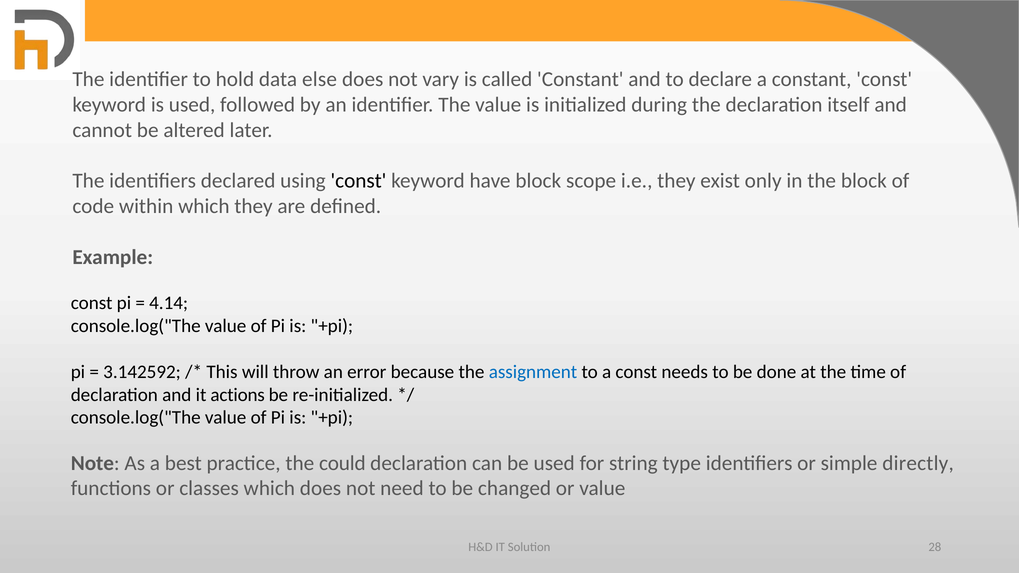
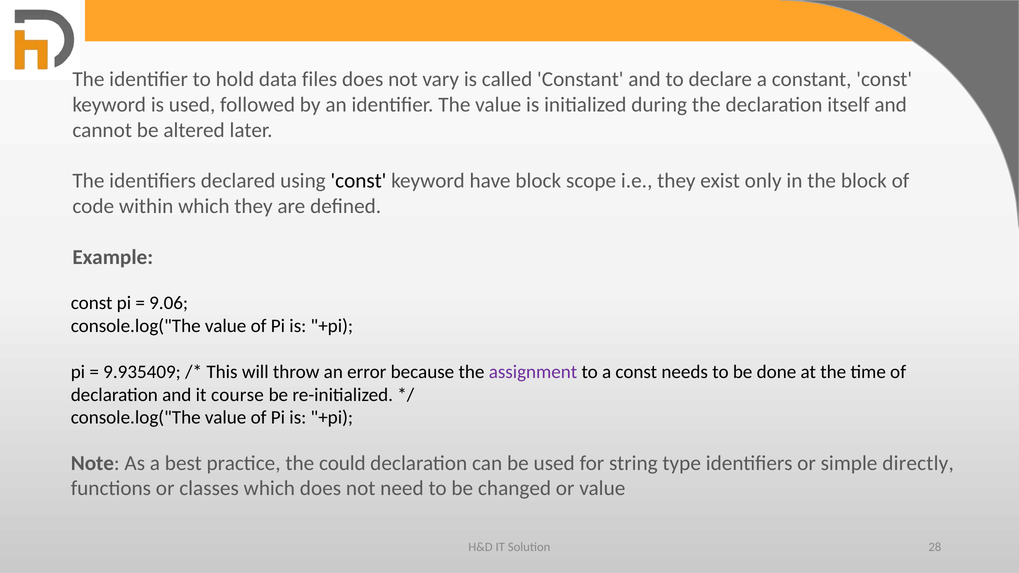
else: else -> files
4.14: 4.14 -> 9.06
3.142592: 3.142592 -> 9.935409
assignment colour: blue -> purple
actions: actions -> course
